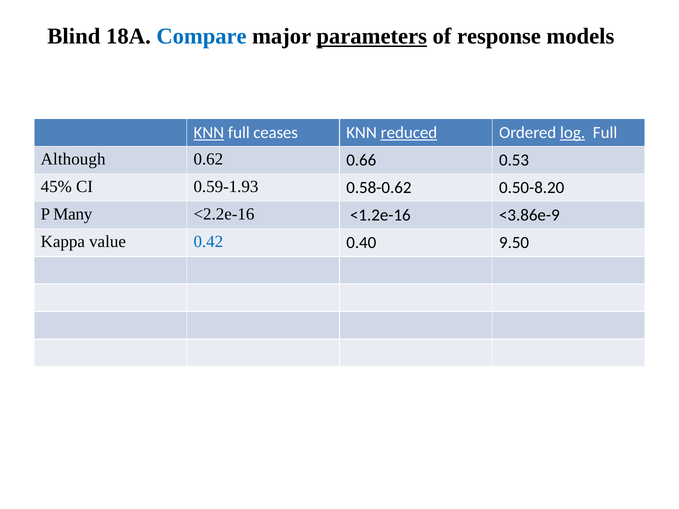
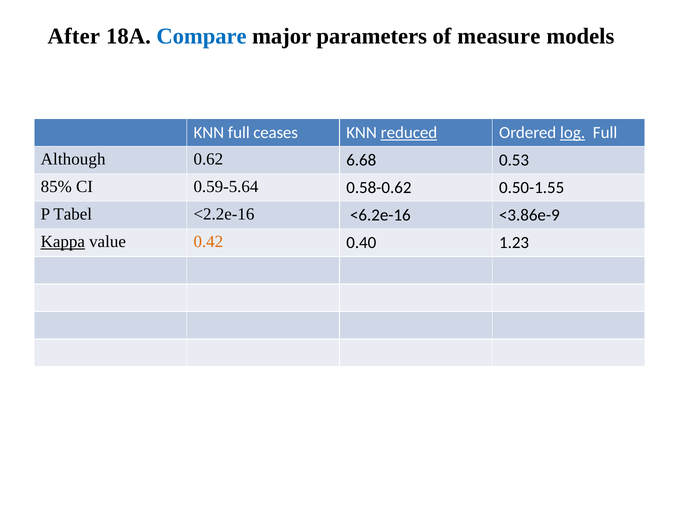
Blind: Blind -> After
parameters underline: present -> none
response: response -> measure
KNN at (209, 133) underline: present -> none
0.66: 0.66 -> 6.68
45%: 45% -> 85%
0.59-1.93: 0.59-1.93 -> 0.59-5.64
0.50-8.20: 0.50-8.20 -> 0.50-1.55
Many: Many -> Tabel
<1.2e-16: <1.2e-16 -> <6.2e-16
Kappa underline: none -> present
0.42 colour: blue -> orange
9.50: 9.50 -> 1.23
